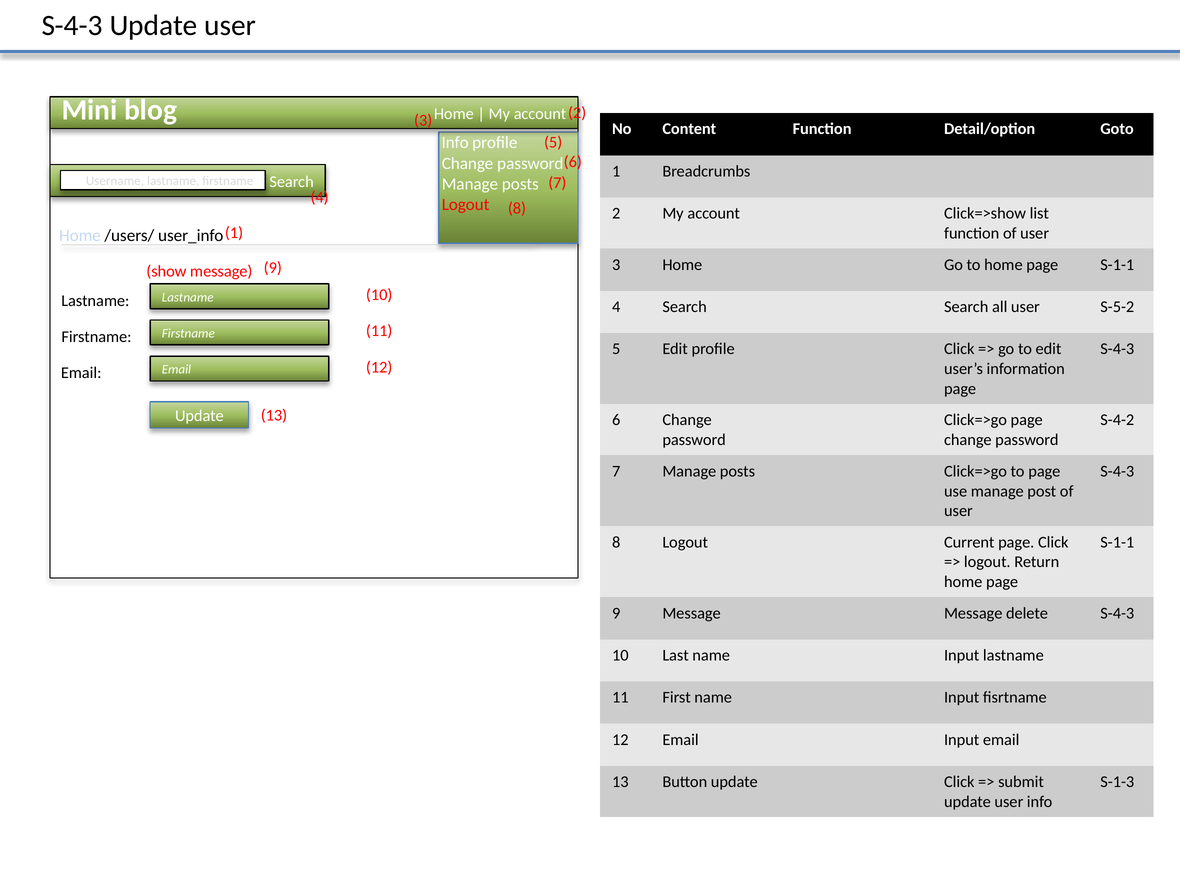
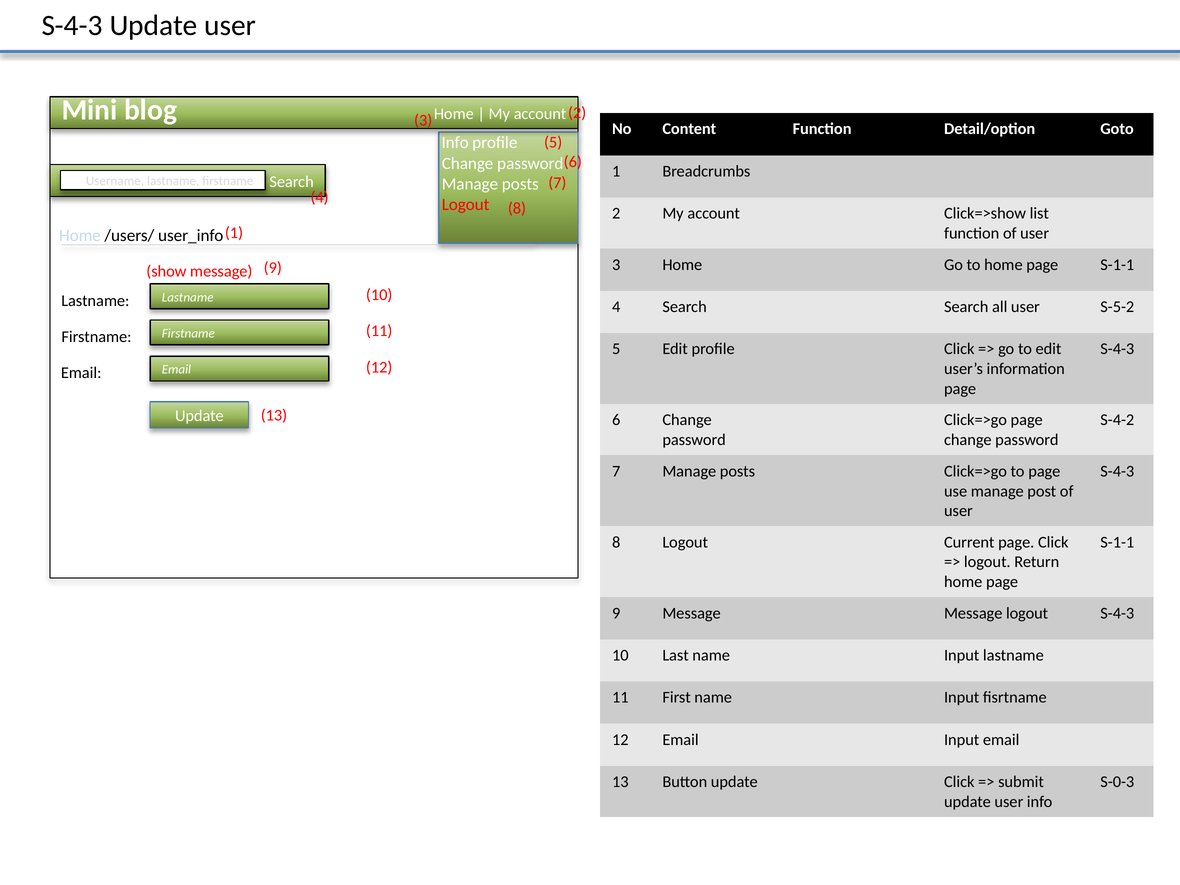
Message delete: delete -> logout
S-1-3: S-1-3 -> S-0-3
